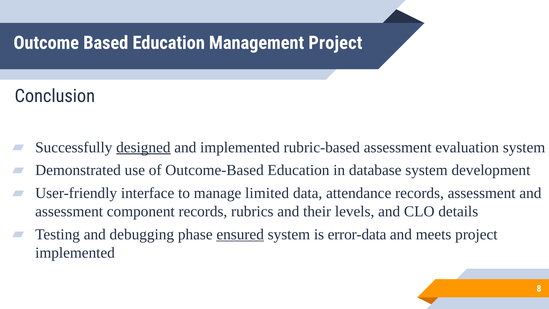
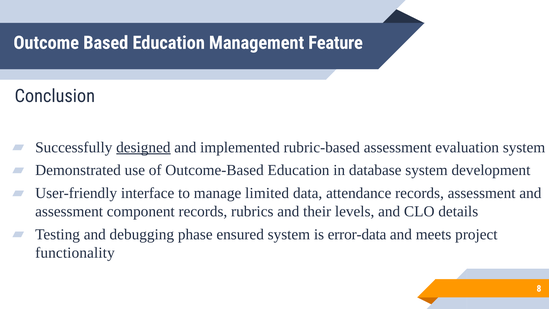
Management Project: Project -> Feature
ensured underline: present -> none
implemented at (75, 253): implemented -> functionality
